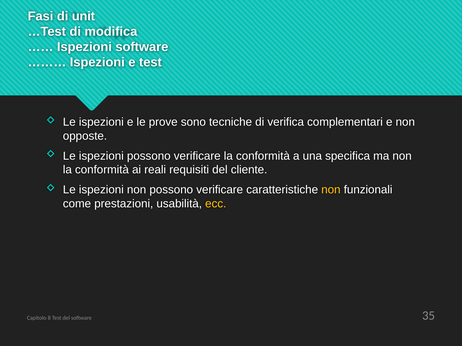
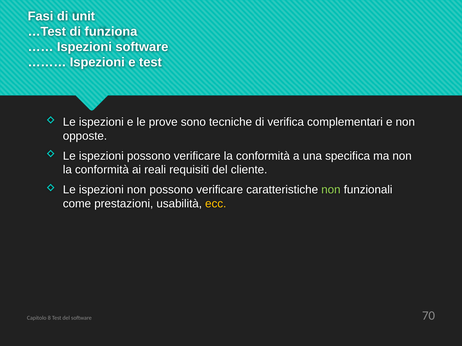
modifica: modifica -> funziona
non at (331, 190) colour: yellow -> light green
35: 35 -> 70
